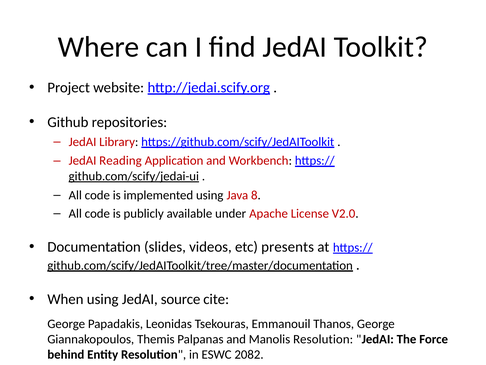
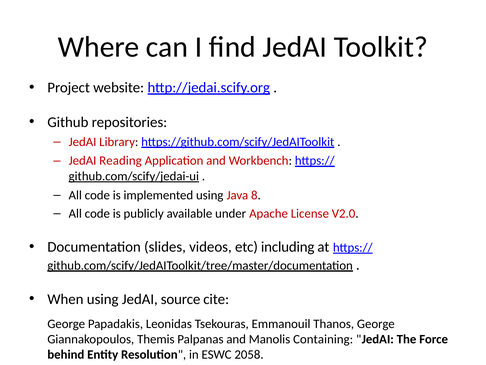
presents: presents -> including
Manolis Resolution: Resolution -> Containing
2082: 2082 -> 2058
